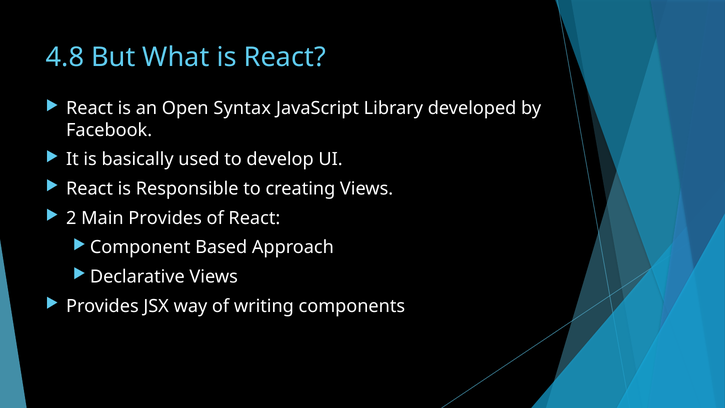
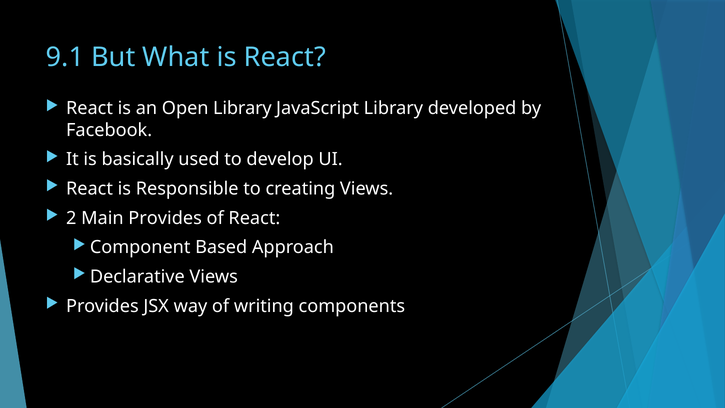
4.8: 4.8 -> 9.1
Open Syntax: Syntax -> Library
